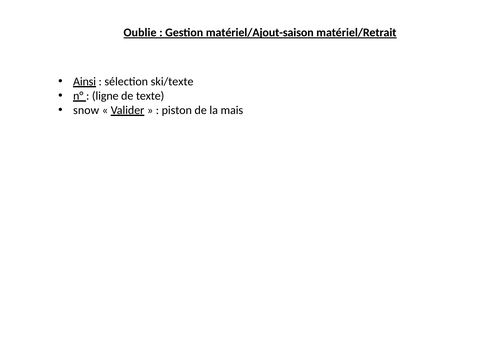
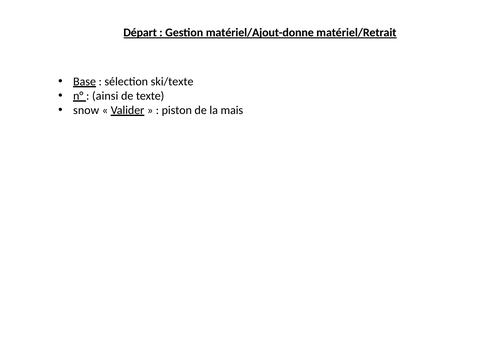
Oublie: Oublie -> Départ
matériel/Ajout-saison: matériel/Ajout-saison -> matériel/Ajout-donne
Ainsi: Ainsi -> Base
ligne: ligne -> ainsi
